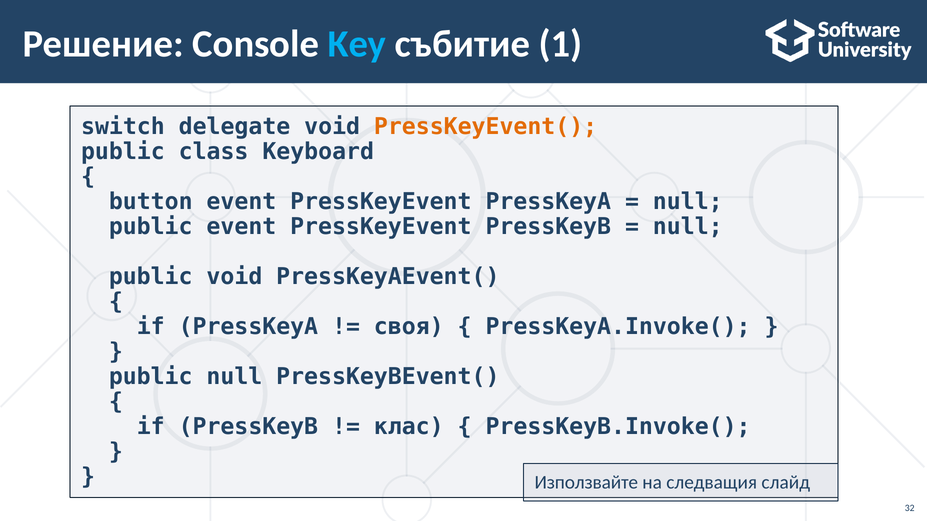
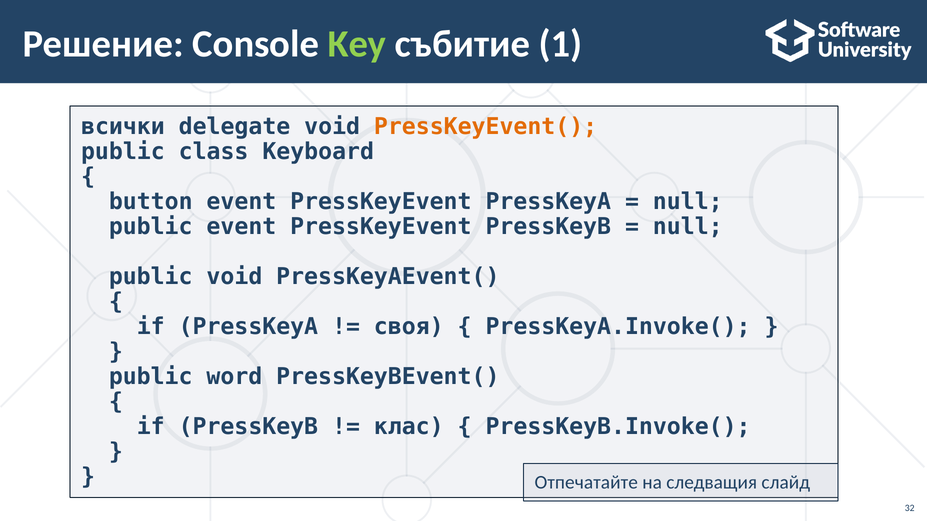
Key colour: light blue -> light green
switch: switch -> всички
public null: null -> word
Използвайте: Използвайте -> Отпечатайте
